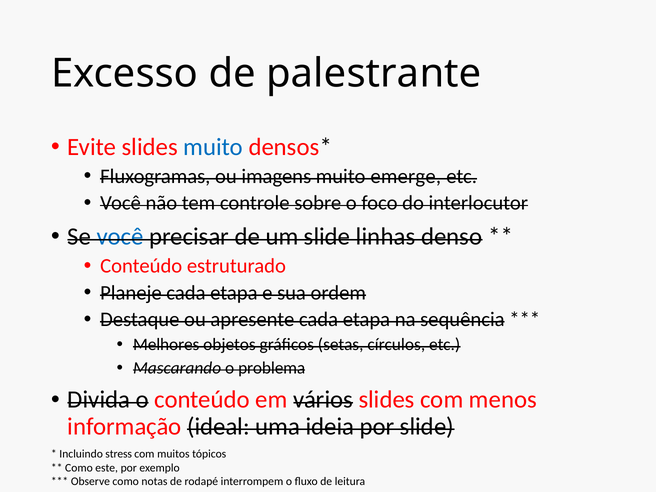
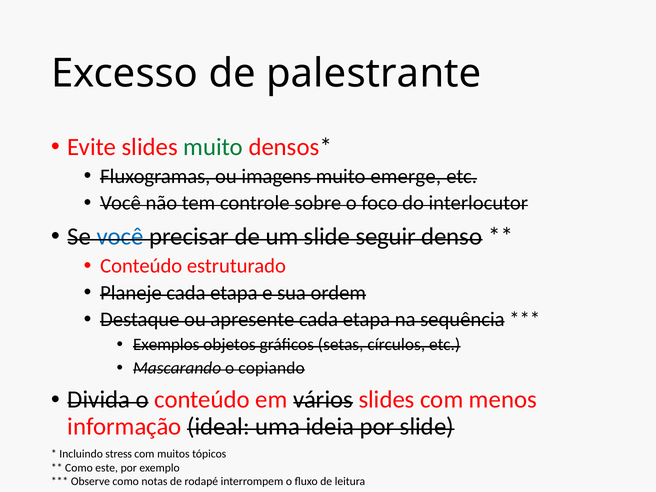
muito at (213, 147) colour: blue -> green
linhas: linhas -> seguir
Melhores: Melhores -> Exemplos
problema: problema -> copiando
